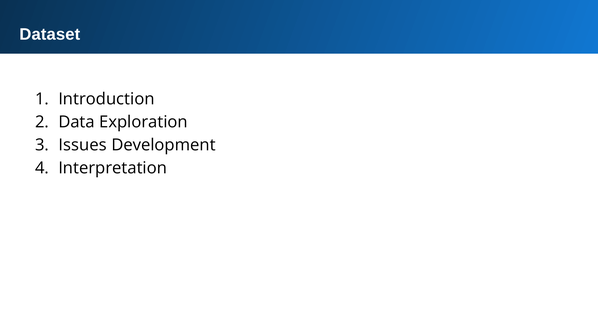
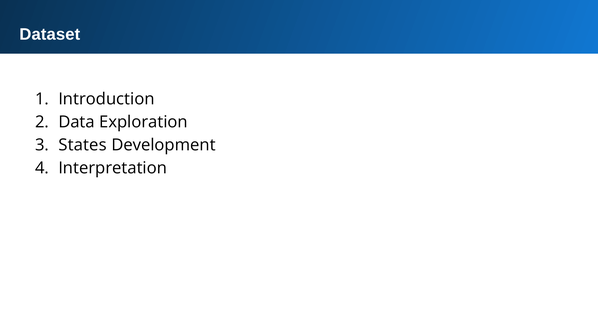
Issues: Issues -> States
